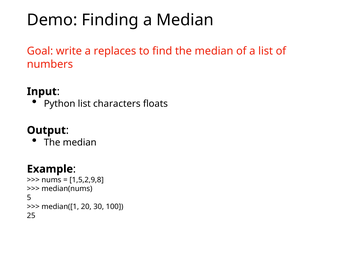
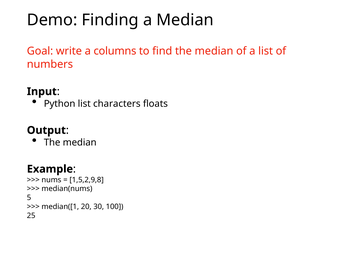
replaces: replaces -> columns
